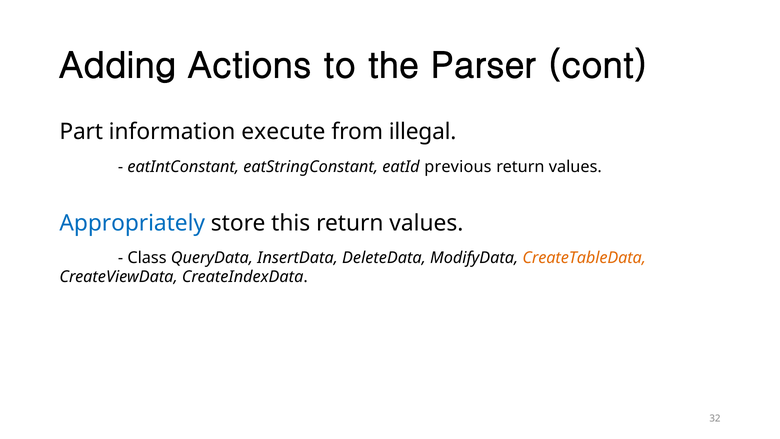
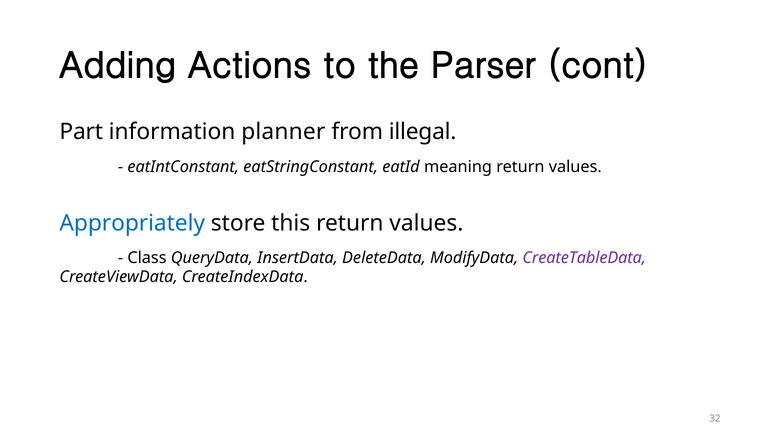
execute: execute -> planner
previous: previous -> meaning
CreateTableData colour: orange -> purple
